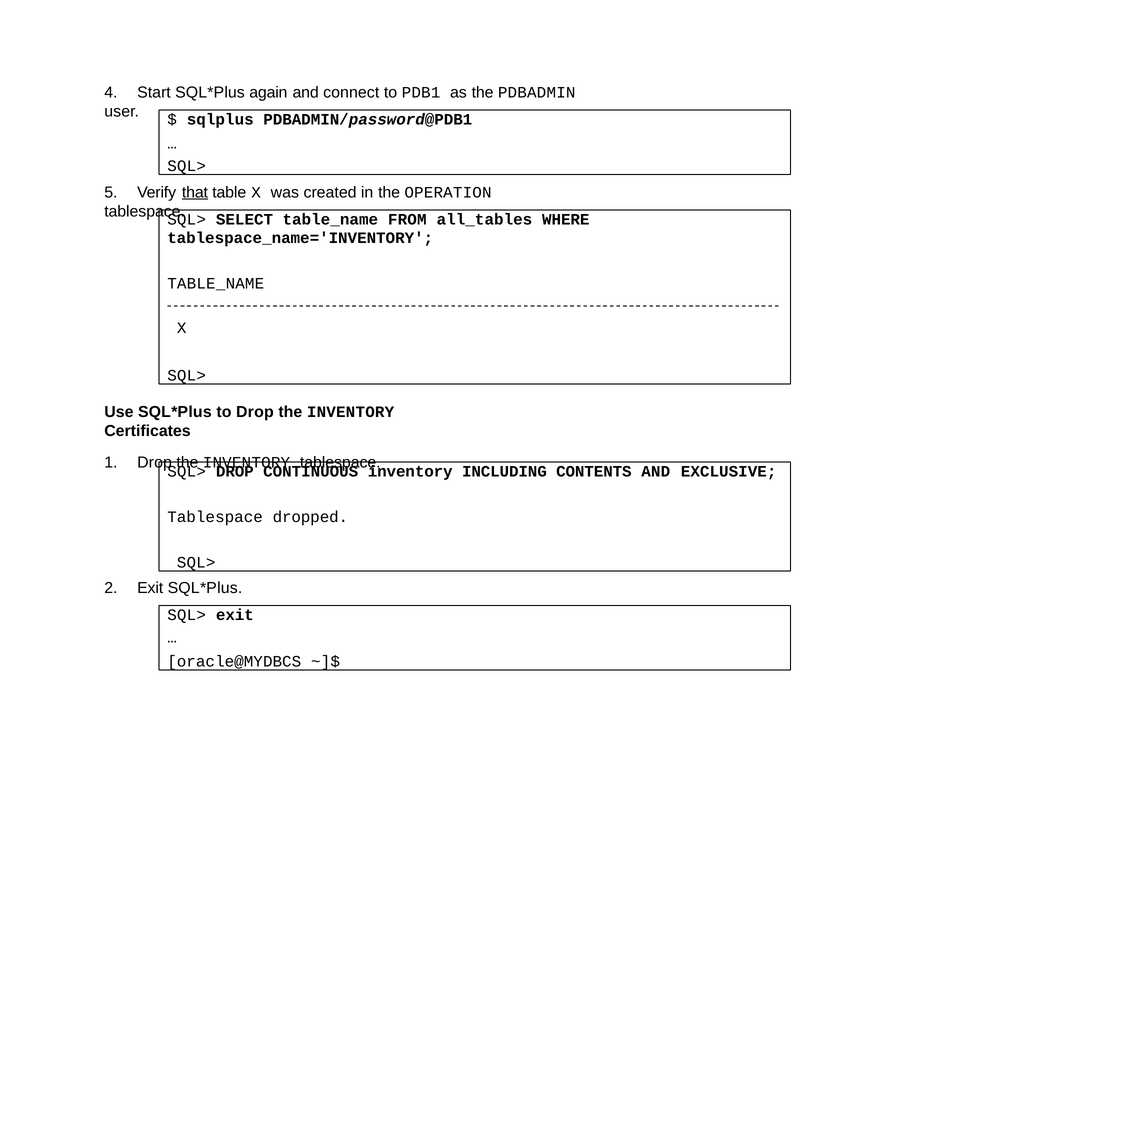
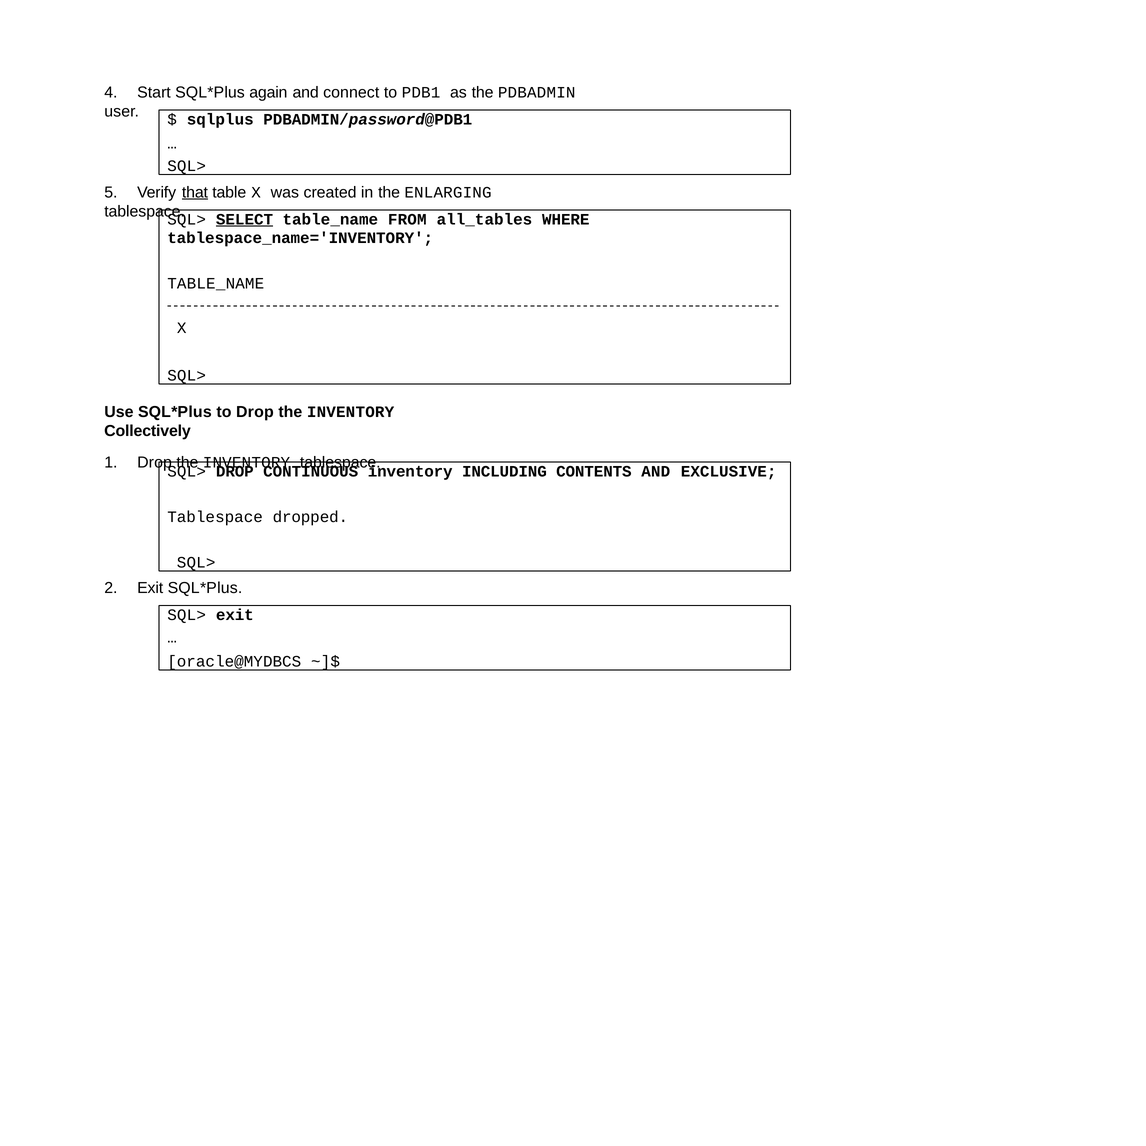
OPERATION: OPERATION -> ENLARGING
SELECT underline: none -> present
Certificates: Certificates -> Collectively
